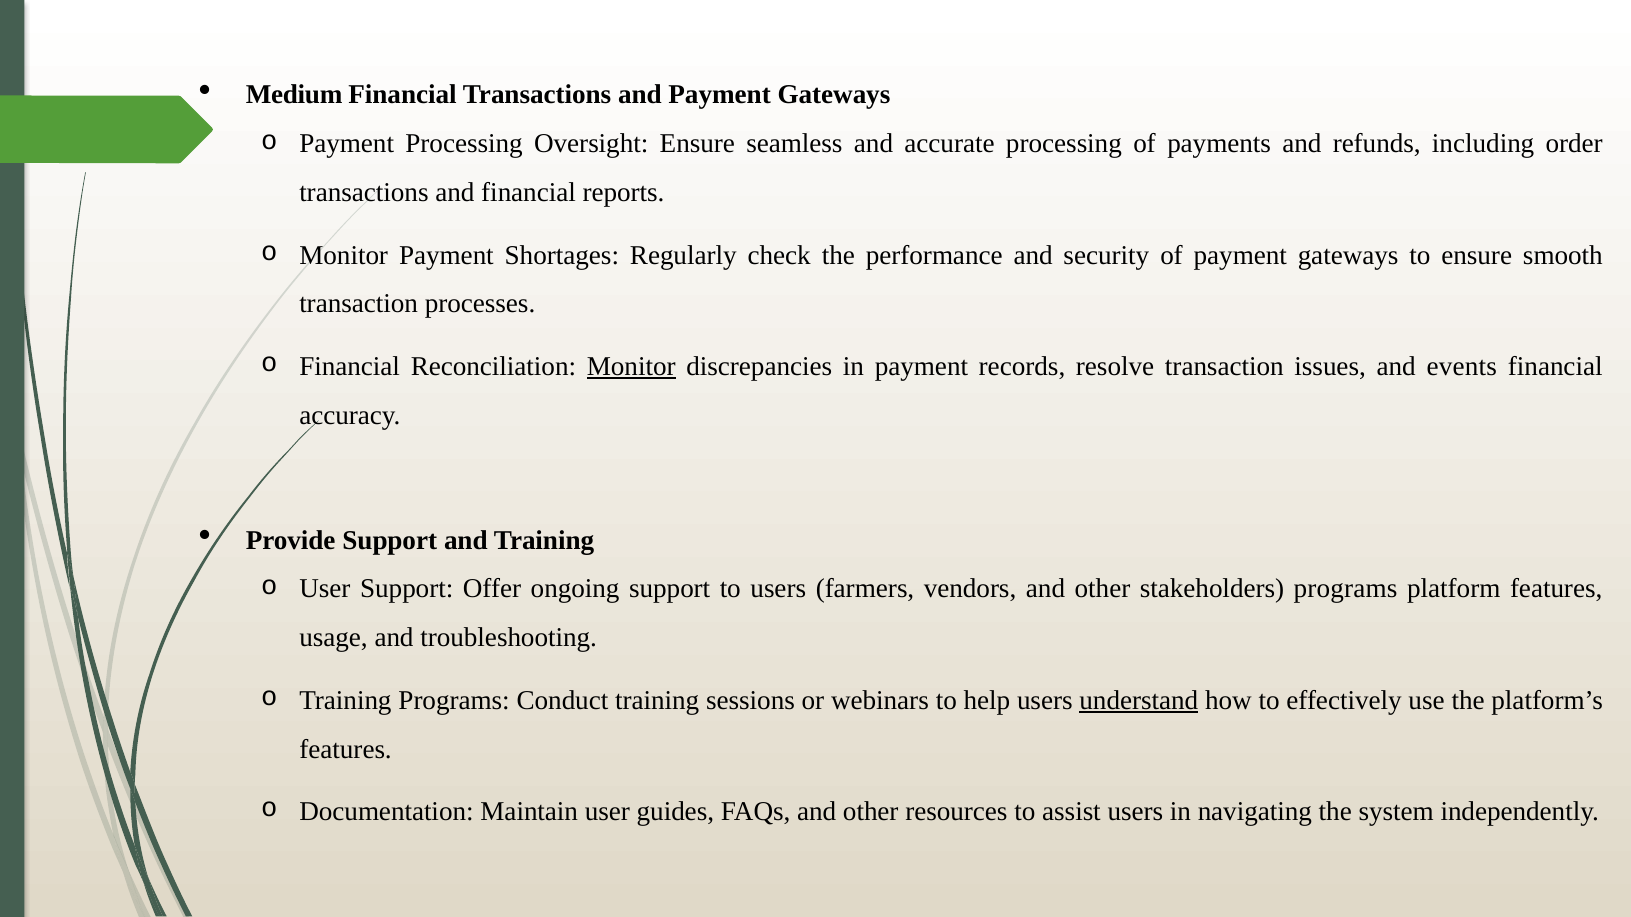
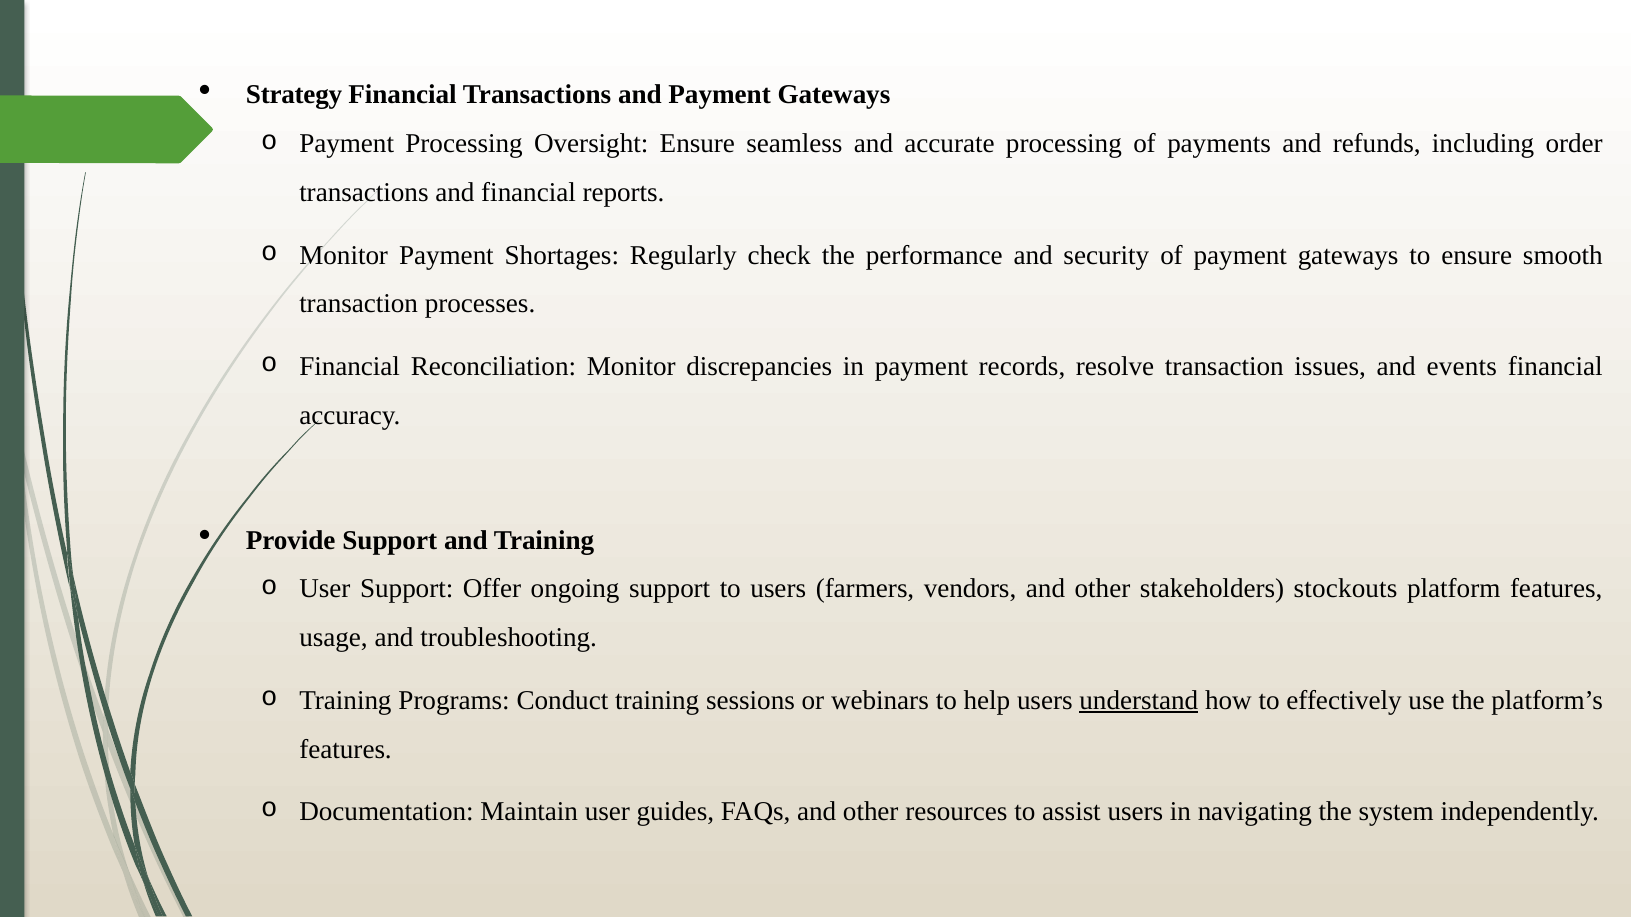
Medium: Medium -> Strategy
Monitor at (631, 367) underline: present -> none
stakeholders programs: programs -> stockouts
